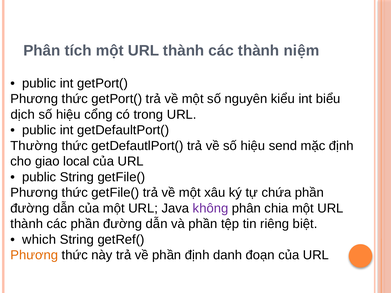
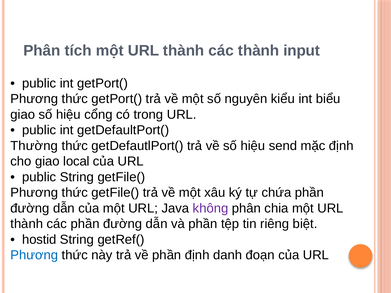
niệm: niệm -> input
dịch at (23, 115): dịch -> giao
which: which -> hostid
Phương at (34, 255) colour: orange -> blue
